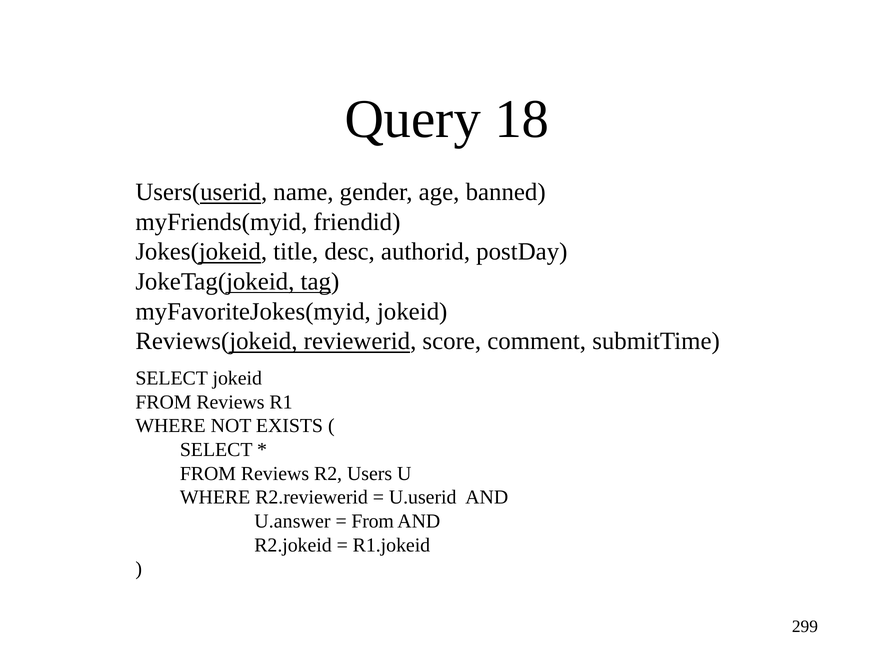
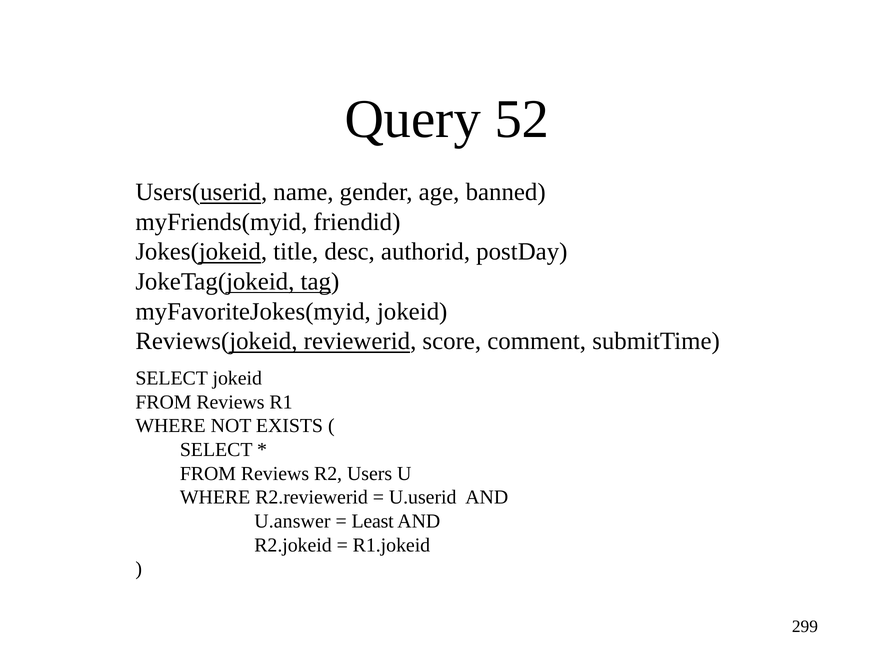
18: 18 -> 52
From at (373, 522): From -> Least
